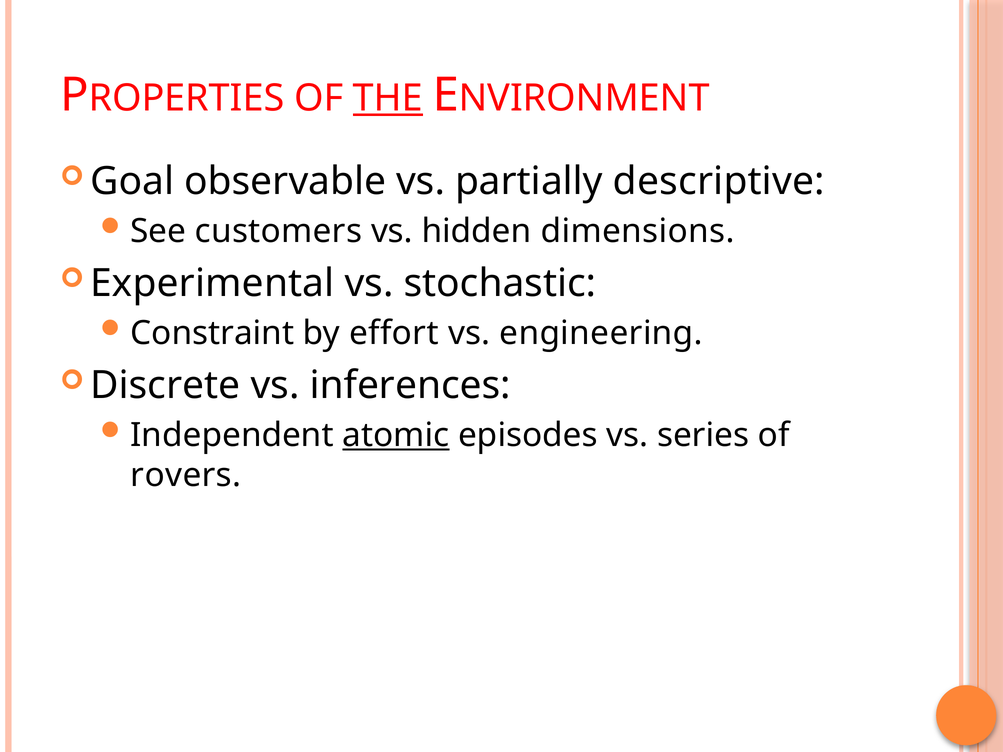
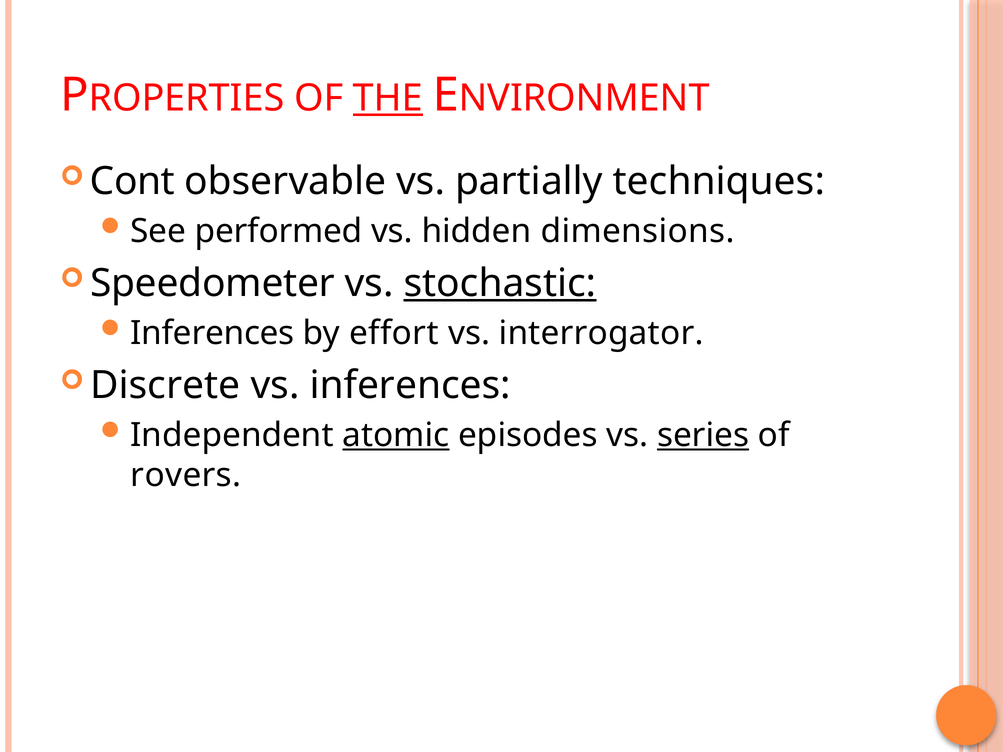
Goal: Goal -> Cont
descriptive: descriptive -> techniques
customers: customers -> performed
Experimental: Experimental -> Speedometer
stochastic underline: none -> present
Constraint at (212, 333): Constraint -> Inferences
engineering: engineering -> interrogator
series underline: none -> present
